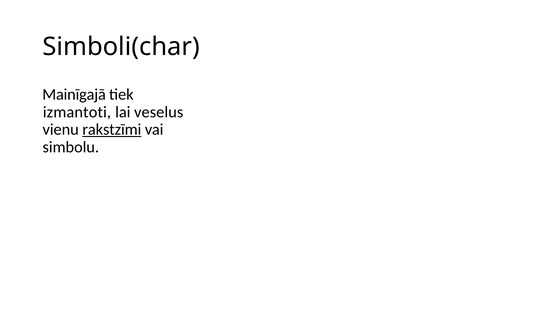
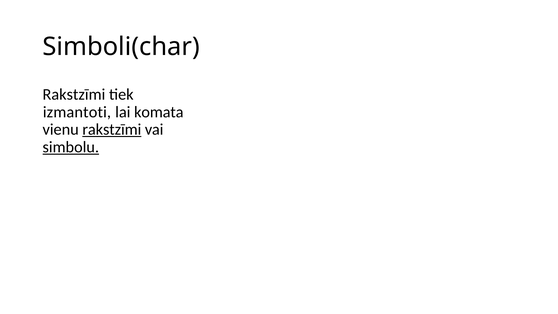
Mainīgajā at (74, 94): Mainīgajā -> Rakstzīmi
veselus: veselus -> komata
simbolu underline: none -> present
